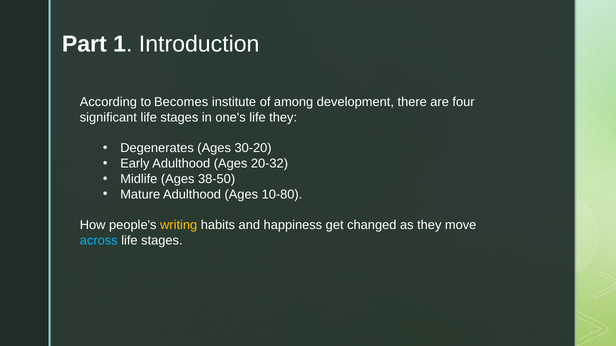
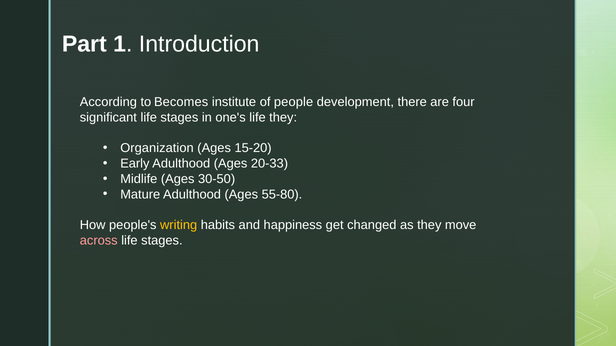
among: among -> people
Degenerates: Degenerates -> Organization
30-20: 30-20 -> 15-20
20-32: 20-32 -> 20-33
38-50: 38-50 -> 30-50
10-80: 10-80 -> 55-80
across colour: light blue -> pink
